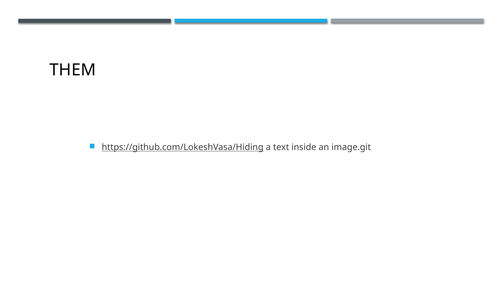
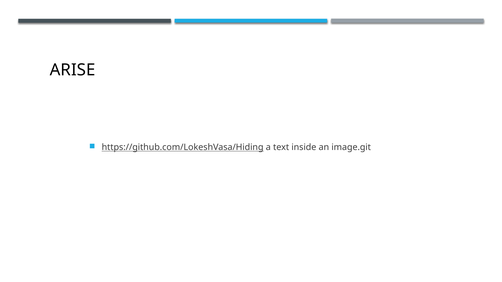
THEM: THEM -> ARISE
